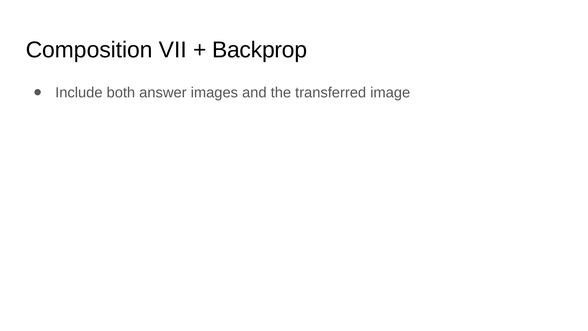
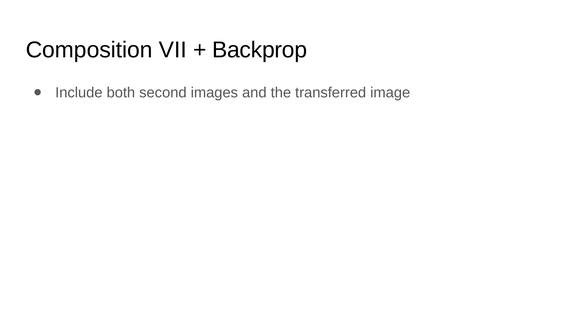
answer: answer -> second
